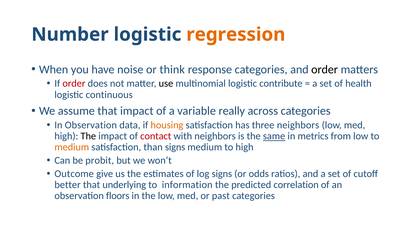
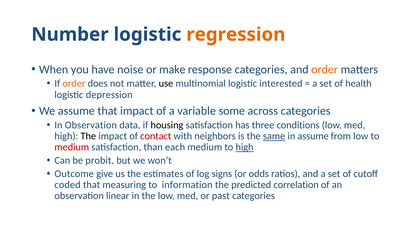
think: think -> make
order at (325, 69) colour: black -> orange
order at (74, 84) colour: red -> orange
contribute: contribute -> interested
continuous: continuous -> depression
really: really -> some
housing colour: orange -> black
three neighbors: neighbors -> conditions
in metrics: metrics -> assume
medium at (72, 147) colour: orange -> red
than signs: signs -> each
high at (245, 147) underline: none -> present
better: better -> coded
underlying: underlying -> measuring
floors: floors -> linear
